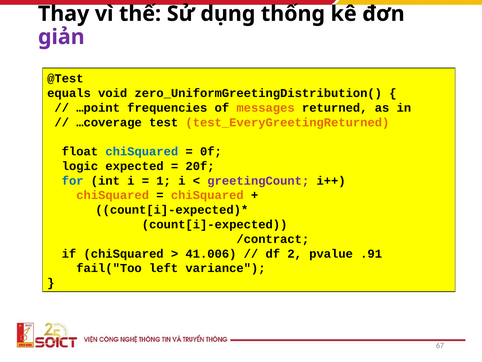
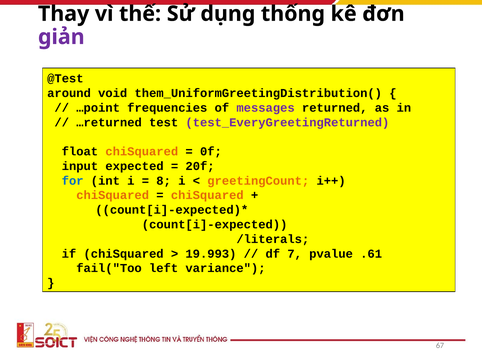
equals: equals -> around
zero_UniformGreetingDistribution(: zero_UniformGreetingDistribution( -> them_UniformGreetingDistribution(
messages colour: orange -> purple
…coverage: …coverage -> …returned
test_EveryGreetingReturned colour: orange -> purple
chiSquared at (142, 151) colour: blue -> orange
logic: logic -> input
1: 1 -> 8
greetingCount colour: purple -> orange
/contract: /contract -> /literals
41.006: 41.006 -> 19.993
2: 2 -> 7
.91: .91 -> .61
